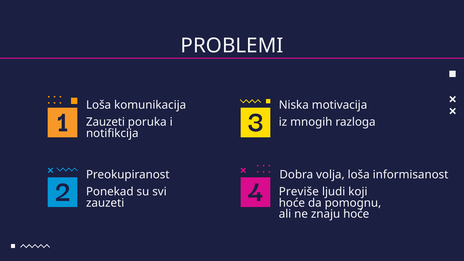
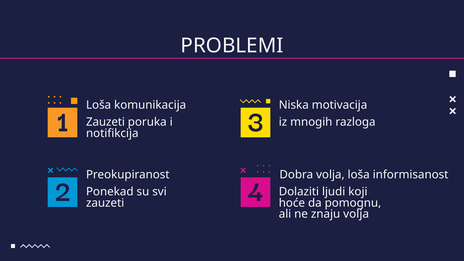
Previše: Previše -> Dolaziti
znaju hoće: hoće -> volja
